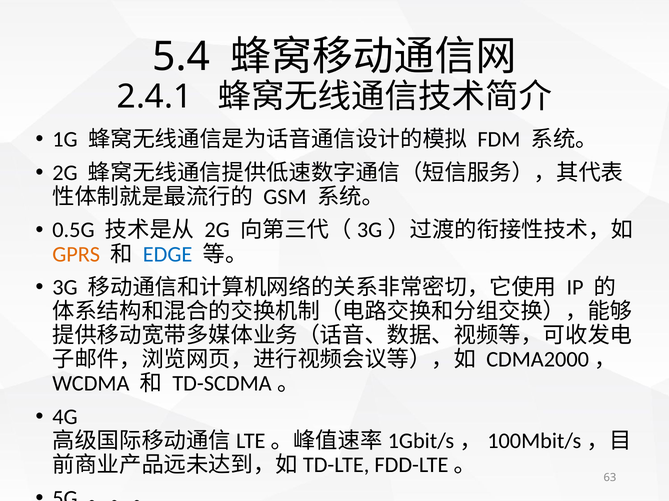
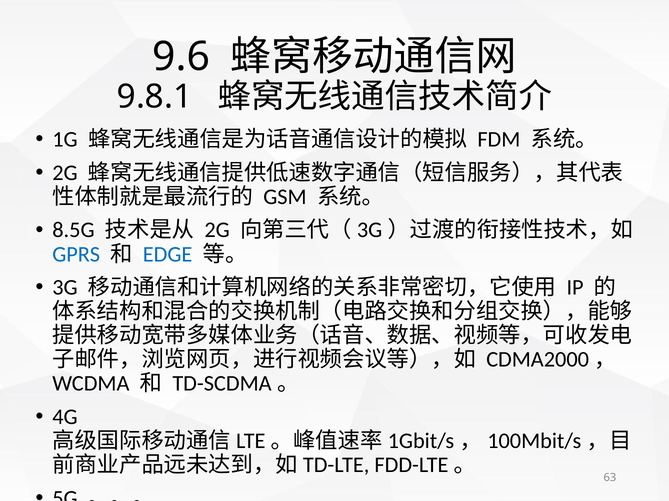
5.4: 5.4 -> 9.6
2.4.1: 2.4.1 -> 9.8.1
0.5G: 0.5G -> 8.5G
GPRS colour: orange -> blue
